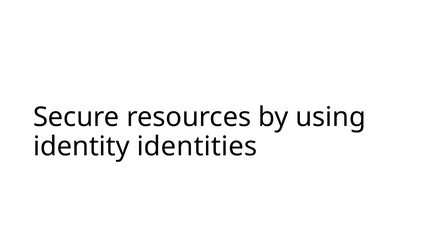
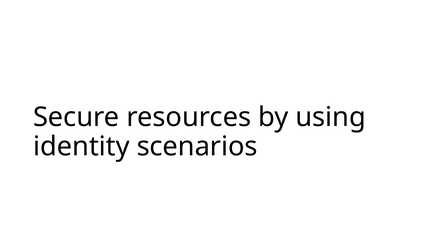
identities: identities -> scenarios
